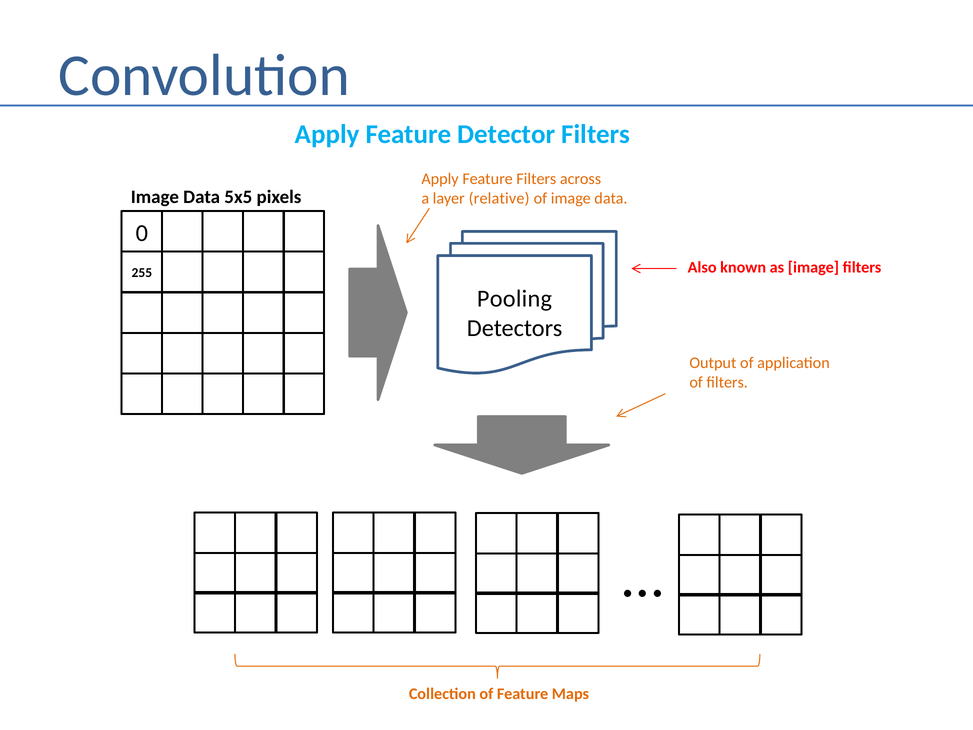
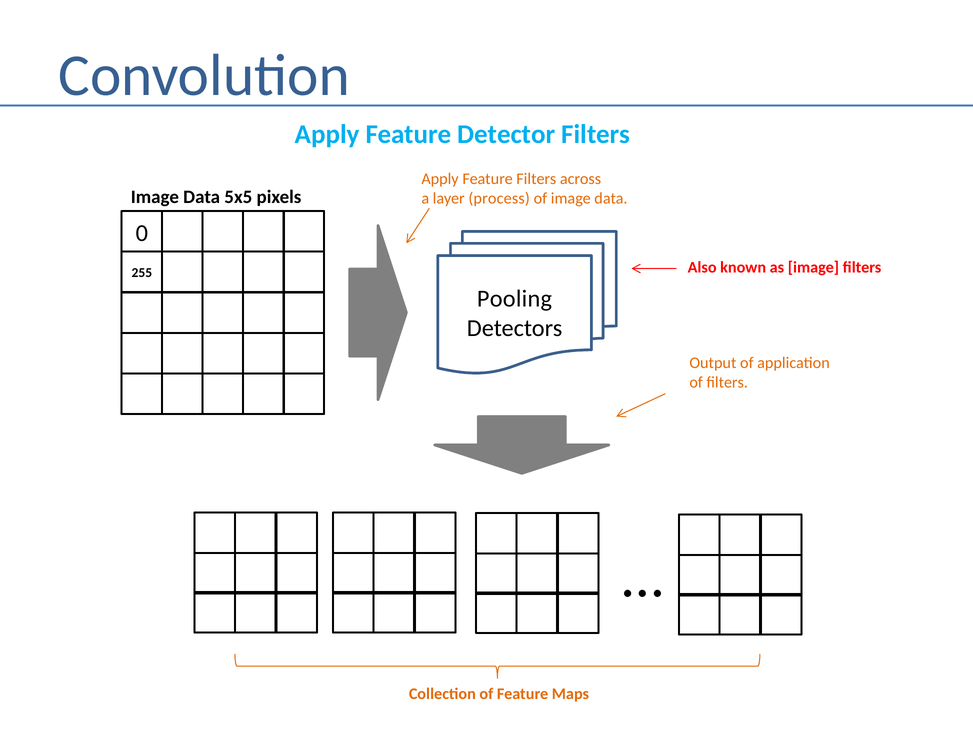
relative: relative -> process
